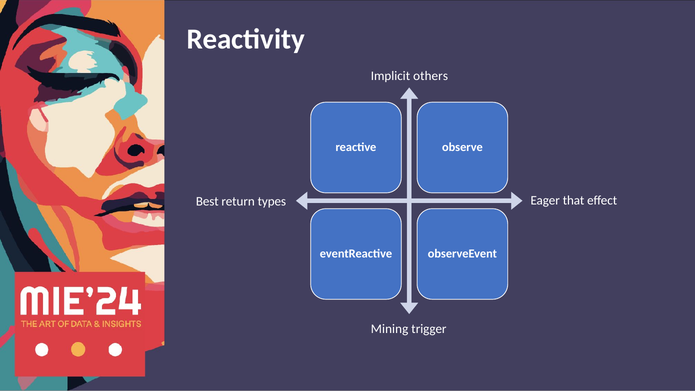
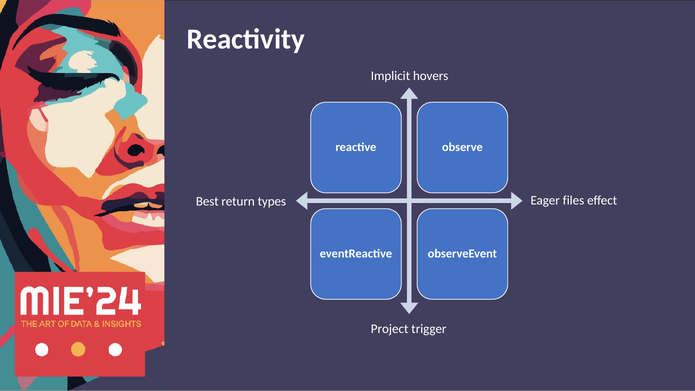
others: others -> hovers
that: that -> files
Mining: Mining -> Project
